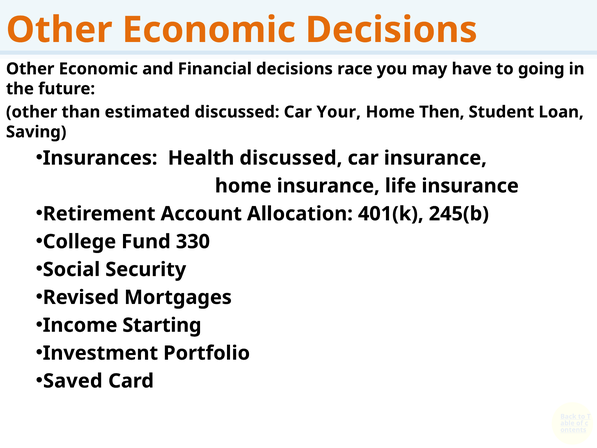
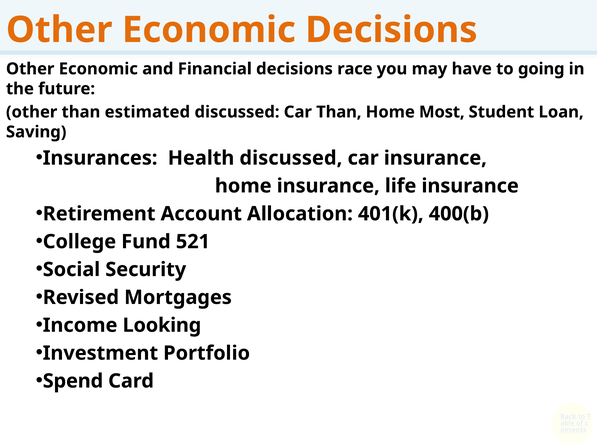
Car Your: Your -> Than
Then: Then -> Most
245(b: 245(b -> 400(b
330: 330 -> 521
Starting: Starting -> Looking
Saved: Saved -> Spend
